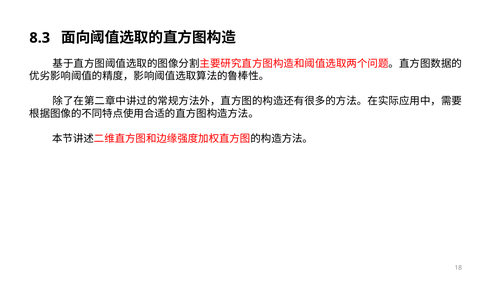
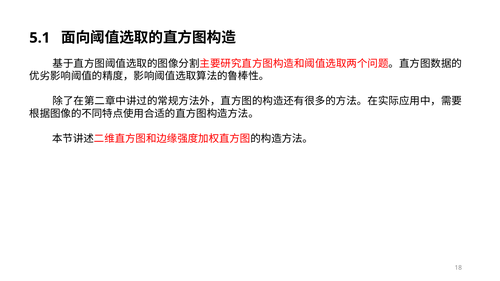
8.3: 8.3 -> 5.1
